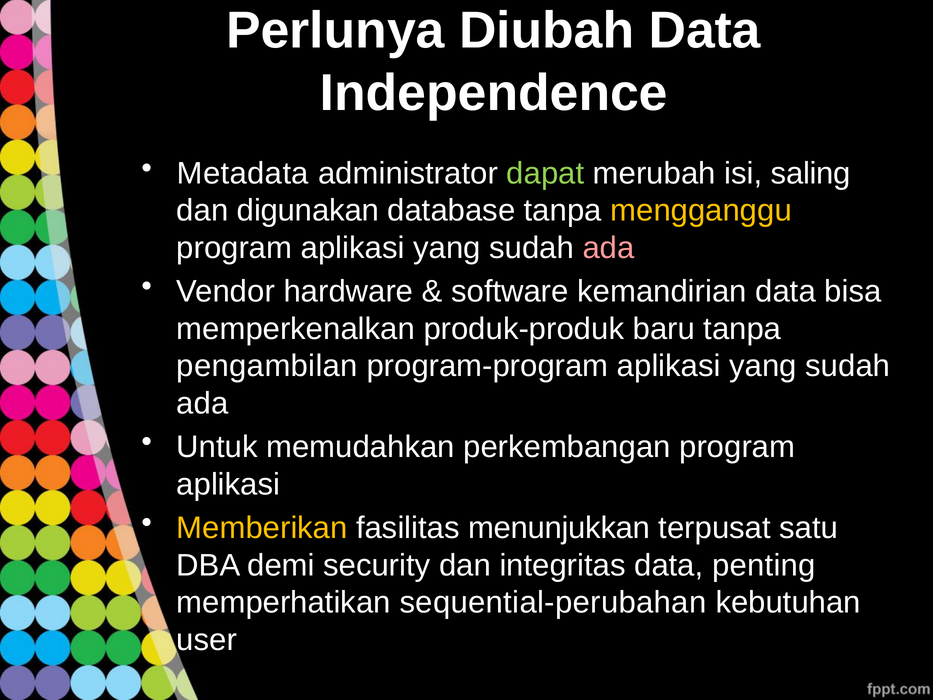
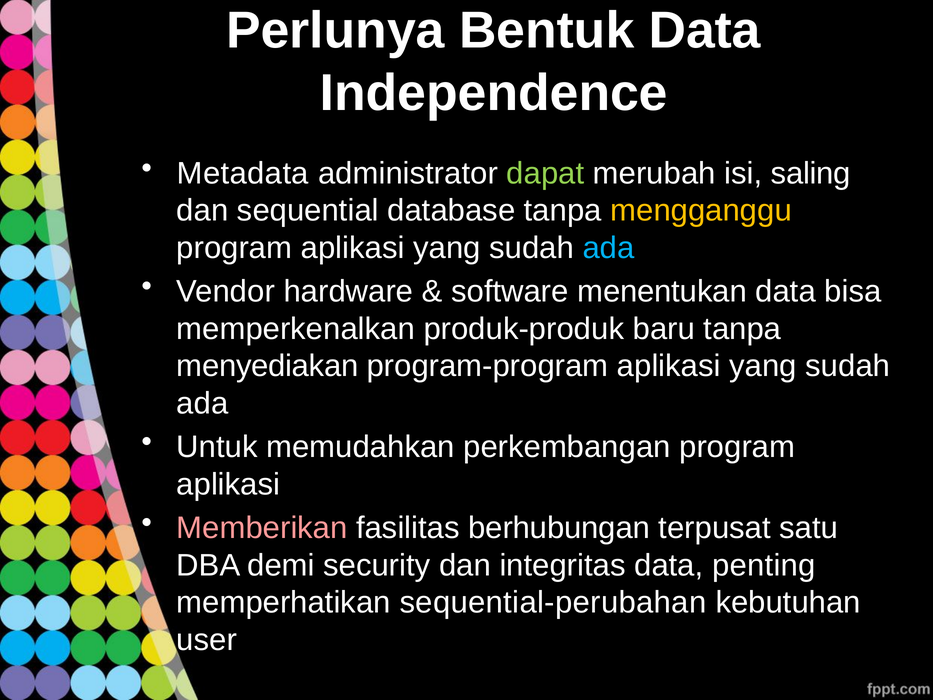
Diubah: Diubah -> Bentuk
digunakan: digunakan -> sequential
ada at (608, 248) colour: pink -> light blue
kemandirian: kemandirian -> menentukan
pengambilan: pengambilan -> menyediakan
Memberikan colour: yellow -> pink
menunjukkan: menunjukkan -> berhubungan
